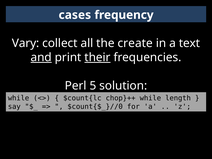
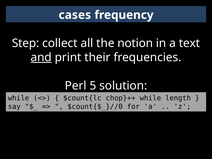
Vary: Vary -> Step
create: create -> notion
their underline: present -> none
